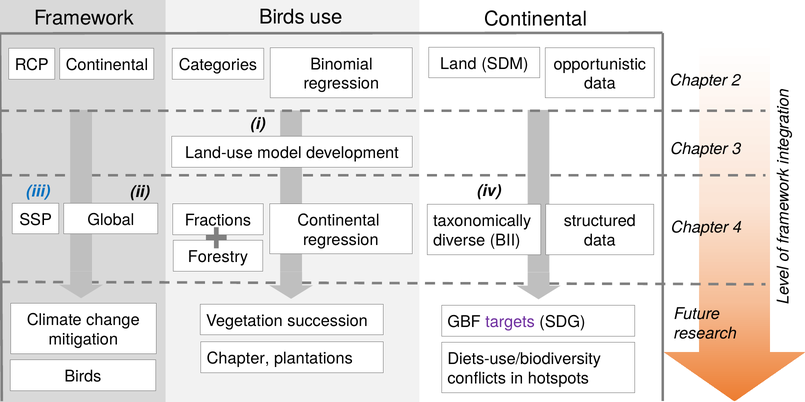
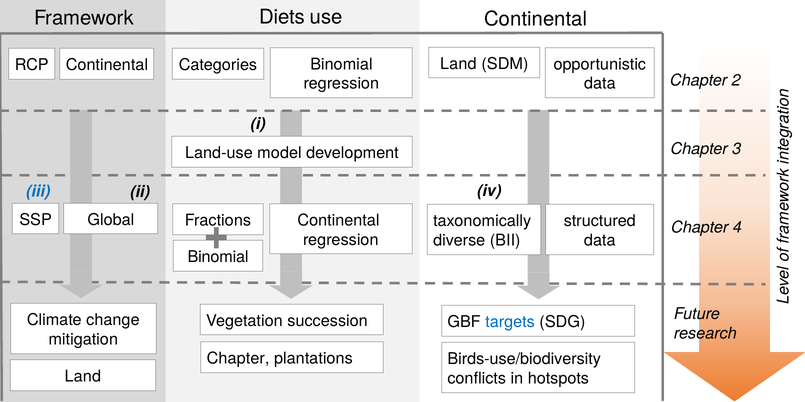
Birds at (282, 17): Birds -> Diets
Forestry at (218, 257): Forestry -> Binomial
targets colour: purple -> blue
Diets-use/biodiversity: Diets-use/biodiversity -> Birds-use/biodiversity
Birds at (83, 377): Birds -> Land
